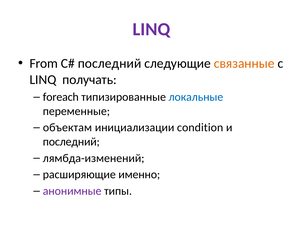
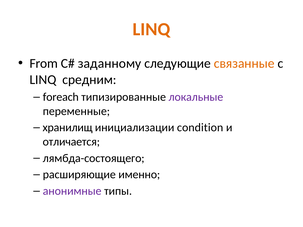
LINQ at (151, 29) colour: purple -> orange
последний at (110, 64): последний -> заданному
получать: получать -> средним
локальные colour: blue -> purple
объектам: объектам -> хранилищ
последний at (71, 142): последний -> отличается
лямбда-изменений: лямбда-изменений -> лямбда-состоящего
